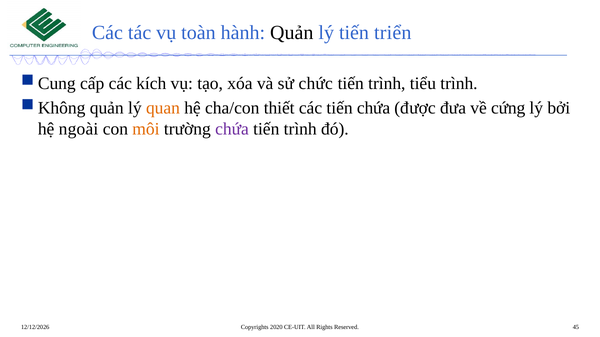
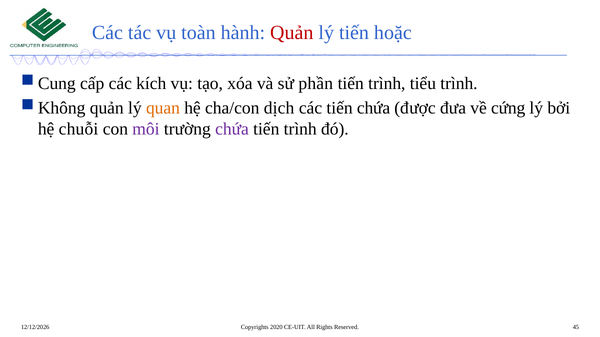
Quản at (292, 33) colour: black -> red
triển: triển -> hoặc
chức: chức -> phần
thiết: thiết -> dịch
ngoài: ngoài -> chuỗi
môi colour: orange -> purple
